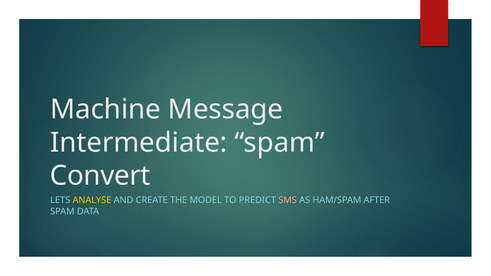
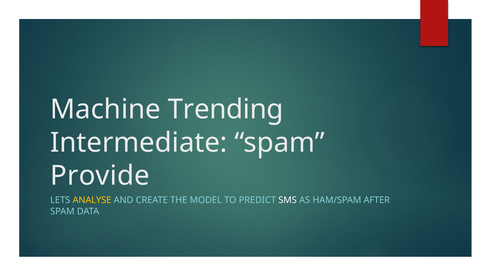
Message: Message -> Trending
Convert: Convert -> Provide
SMS colour: pink -> white
